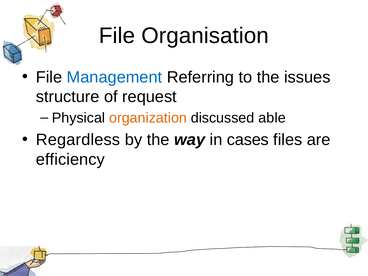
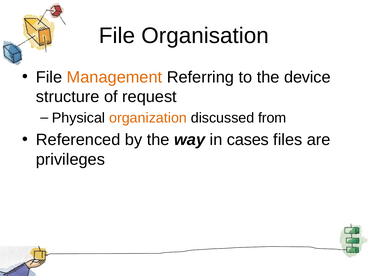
Management colour: blue -> orange
issues: issues -> device
able: able -> from
Regardless: Regardless -> Referenced
efficiency: efficiency -> privileges
